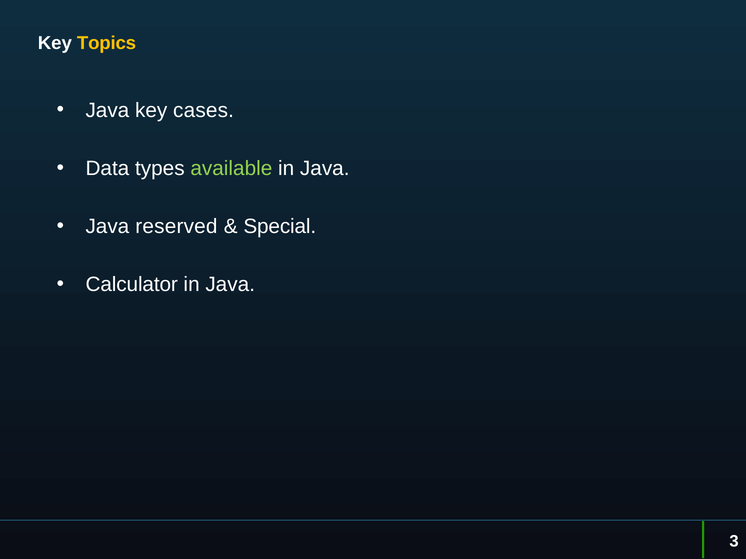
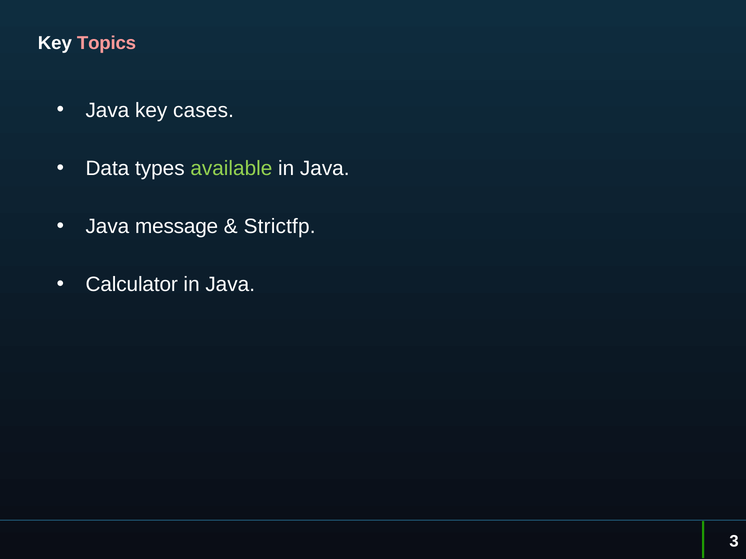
Topics colour: yellow -> pink
reserved: reserved -> message
Special: Special -> Strictfp
